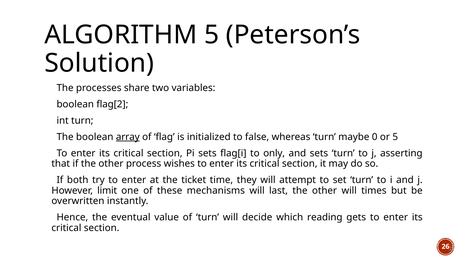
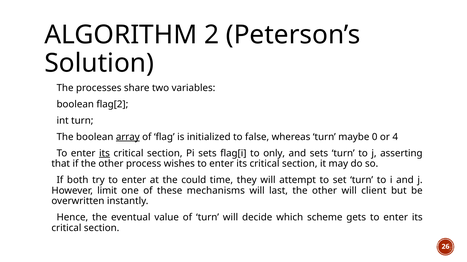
ALGORITHM 5: 5 -> 2
or 5: 5 -> 4
its at (104, 154) underline: none -> present
ticket: ticket -> could
times: times -> client
reading: reading -> scheme
